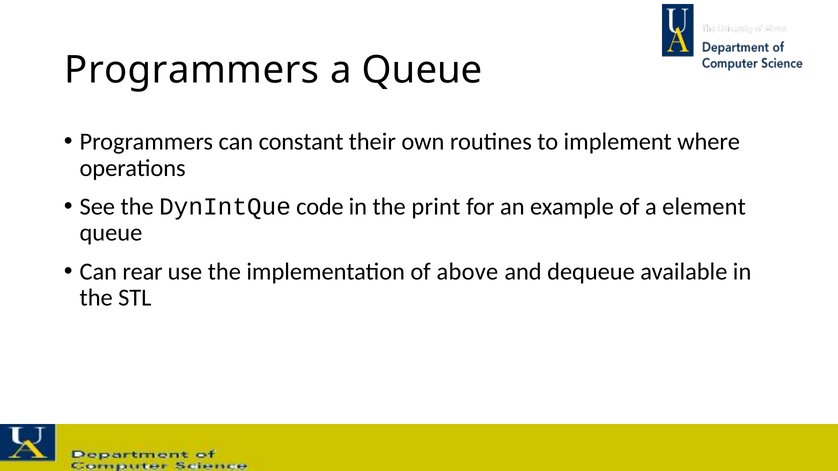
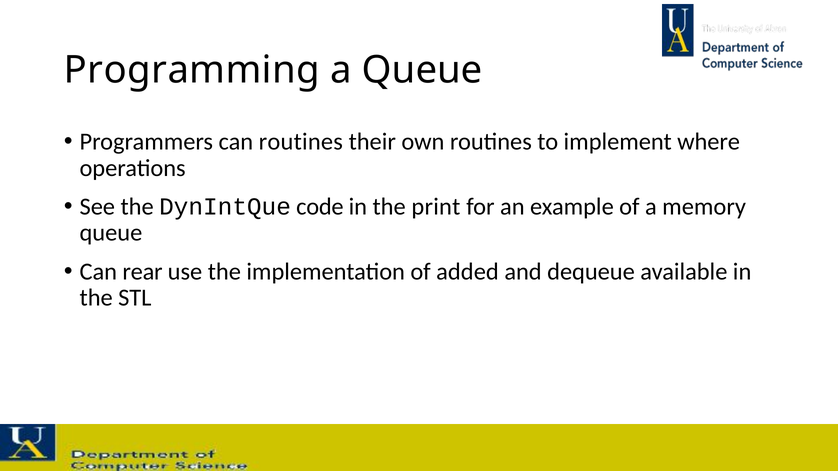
Programmers at (192, 70): Programmers -> Programming
can constant: constant -> routines
element: element -> memory
above: above -> added
